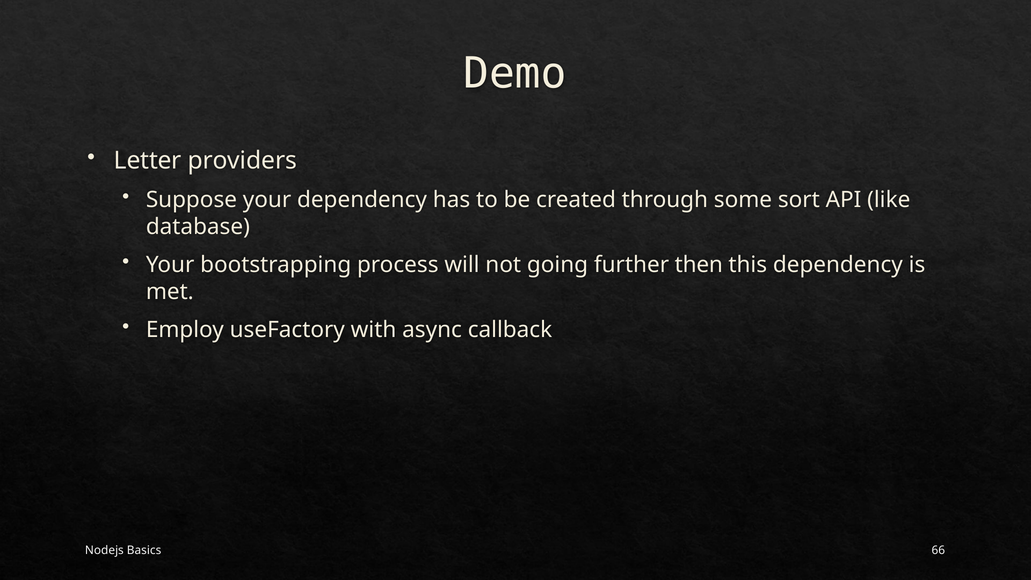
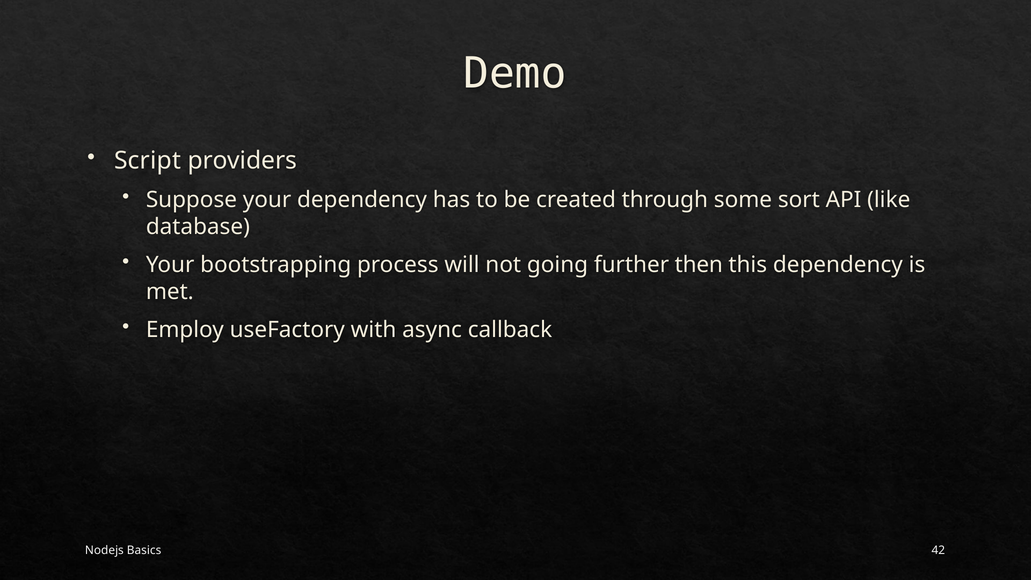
Letter: Letter -> Script
66: 66 -> 42
